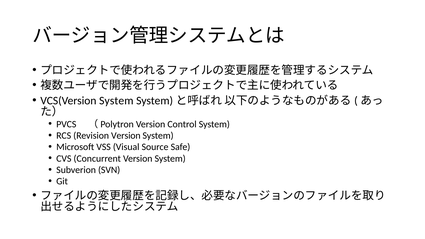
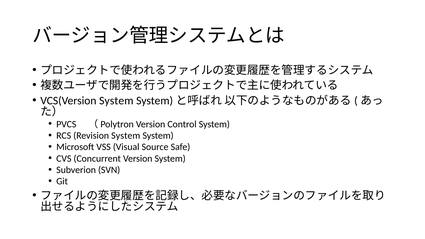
Revision Version: Version -> System
